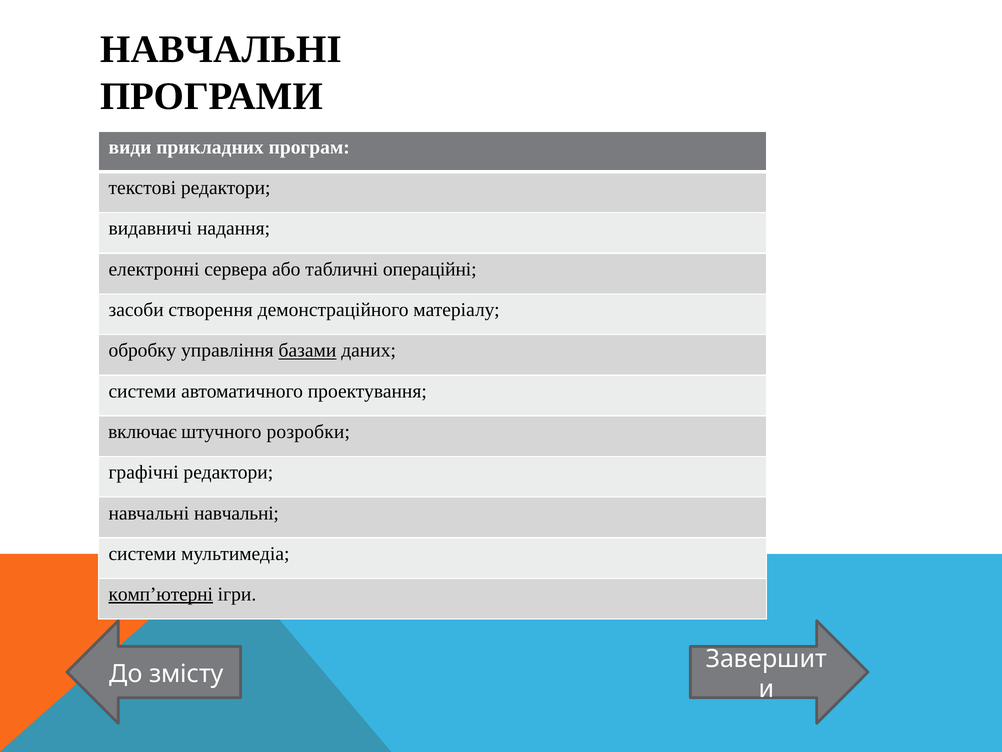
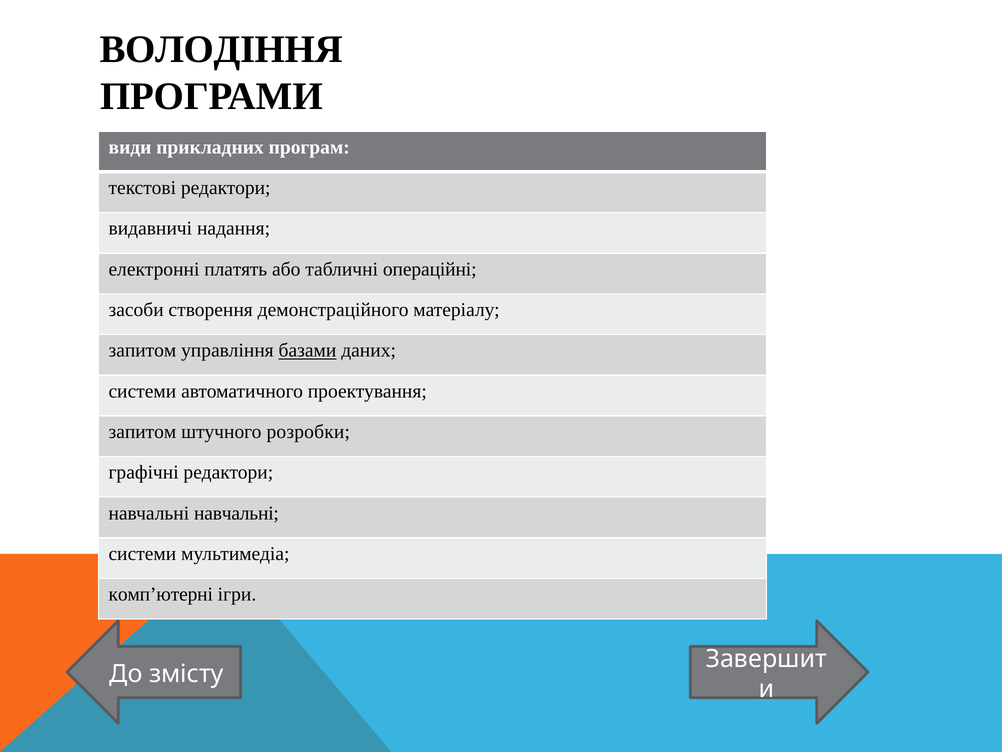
НАВЧАЛЬНІ at (221, 49): НАВЧАЛЬНІ -> ВОЛОДІННЯ
сервера: сервера -> платять
обробку at (142, 350): обробку -> запитом
включає at (143, 431): включає -> запитом
комп’ютерні underline: present -> none
